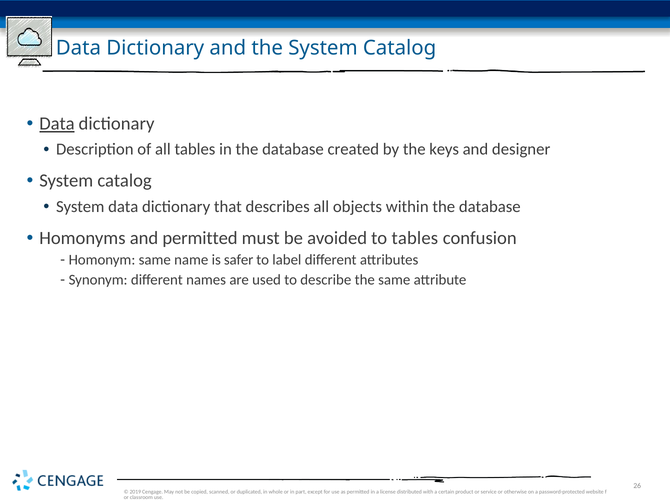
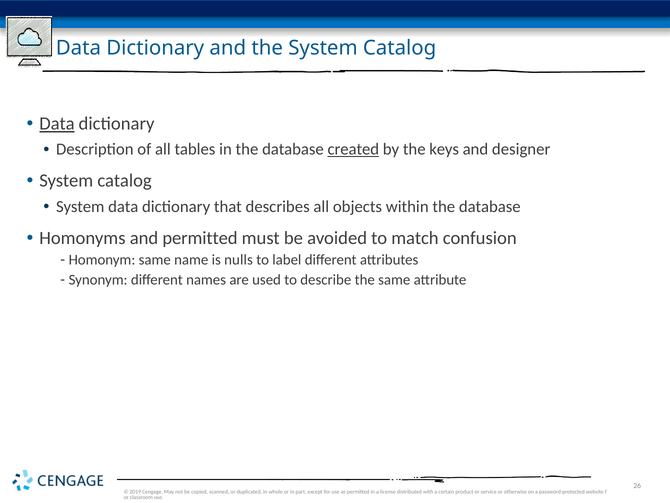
created underline: none -> present
to tables: tables -> match
safer: safer -> nulls
